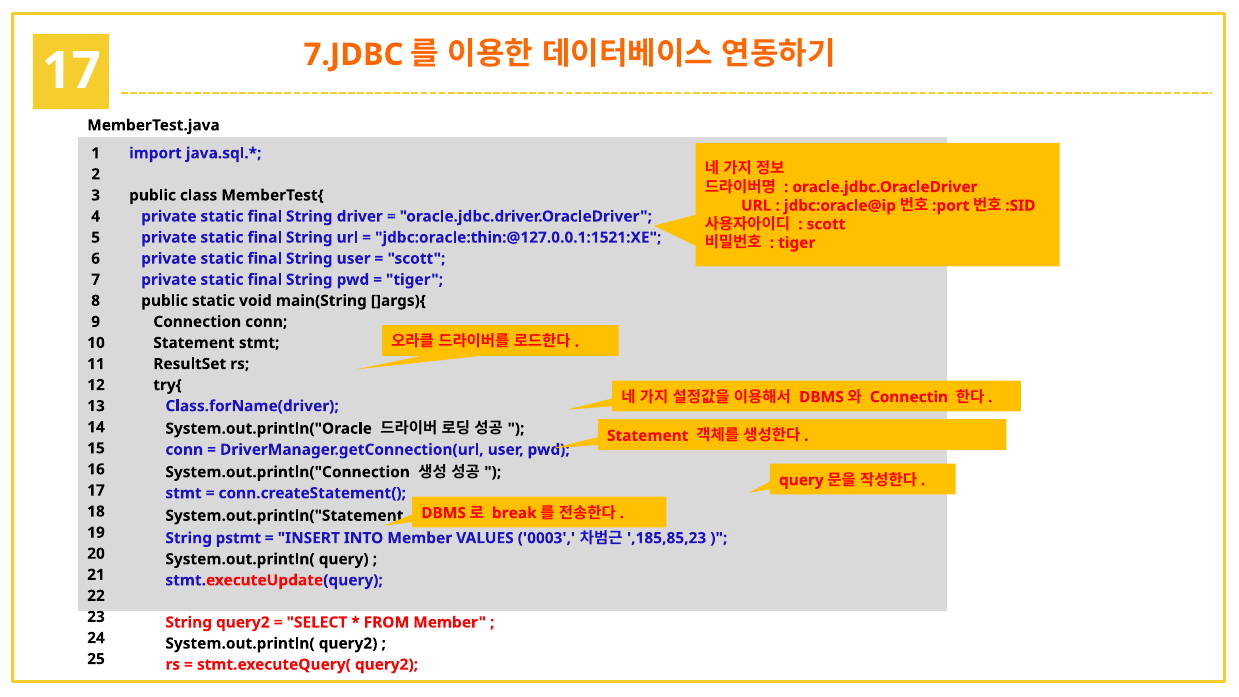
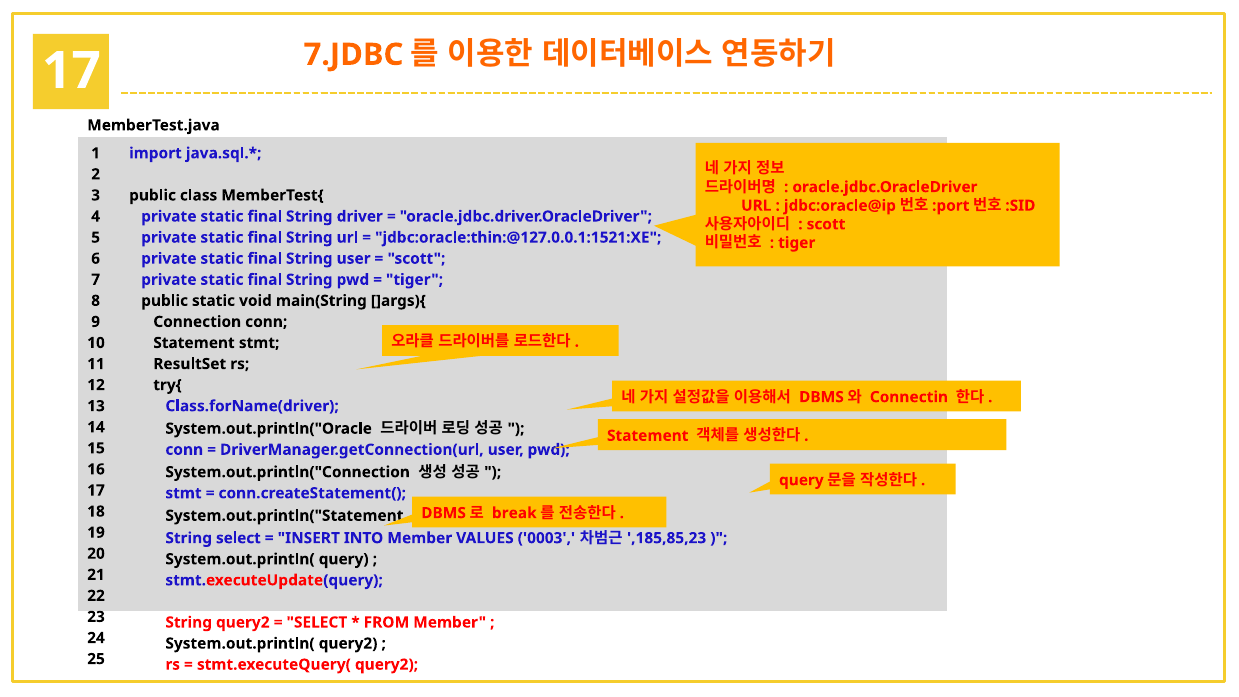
String pstmt: pstmt -> select
